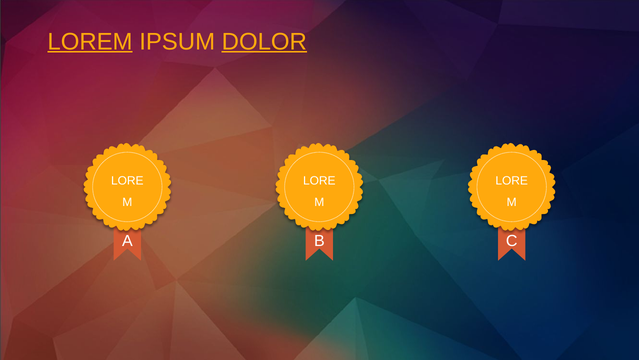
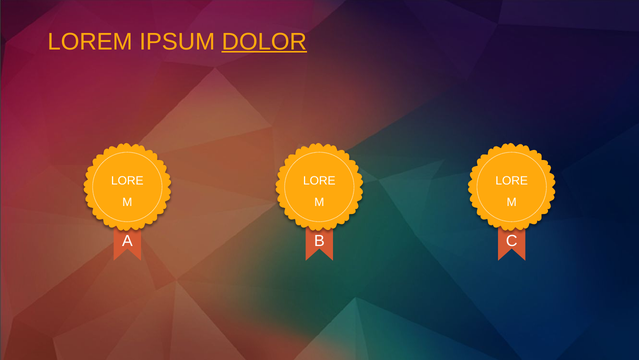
LOREM underline: present -> none
